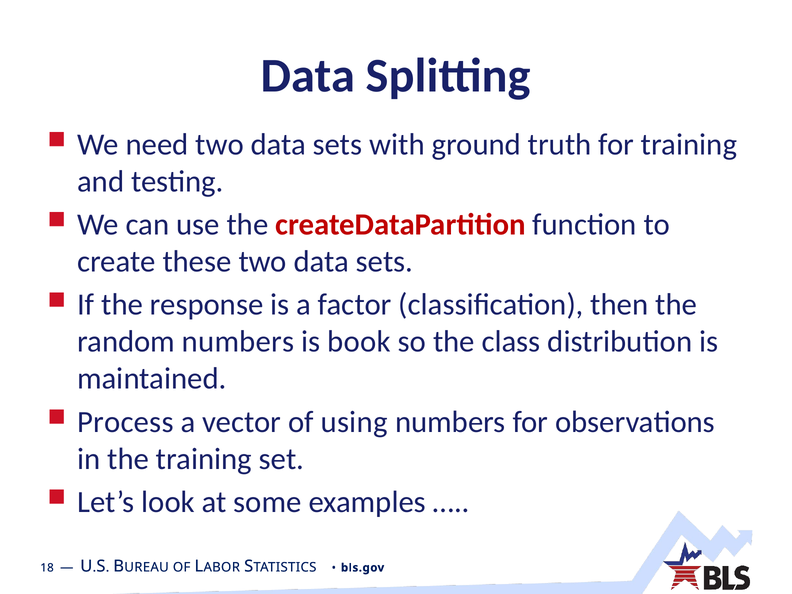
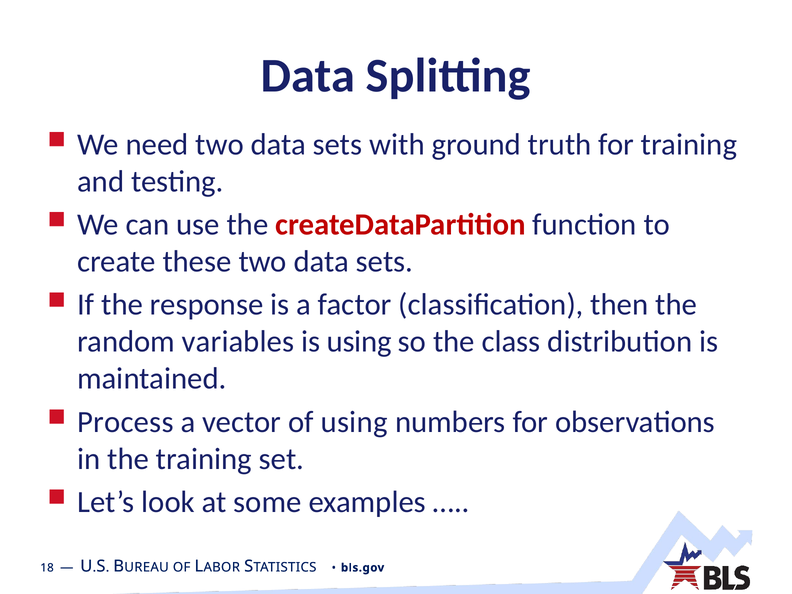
random numbers: numbers -> variables
is book: book -> using
